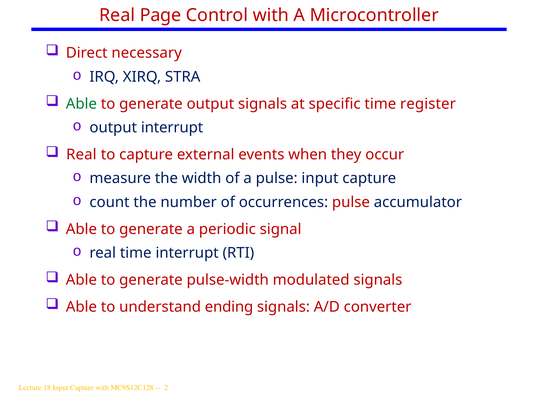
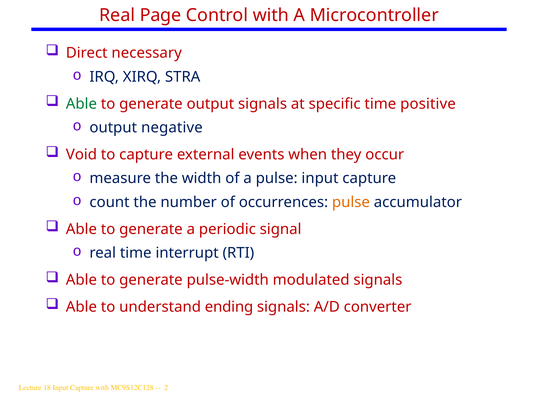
register: register -> positive
output interrupt: interrupt -> negative
Real at (81, 155): Real -> Void
pulse at (351, 203) colour: red -> orange
